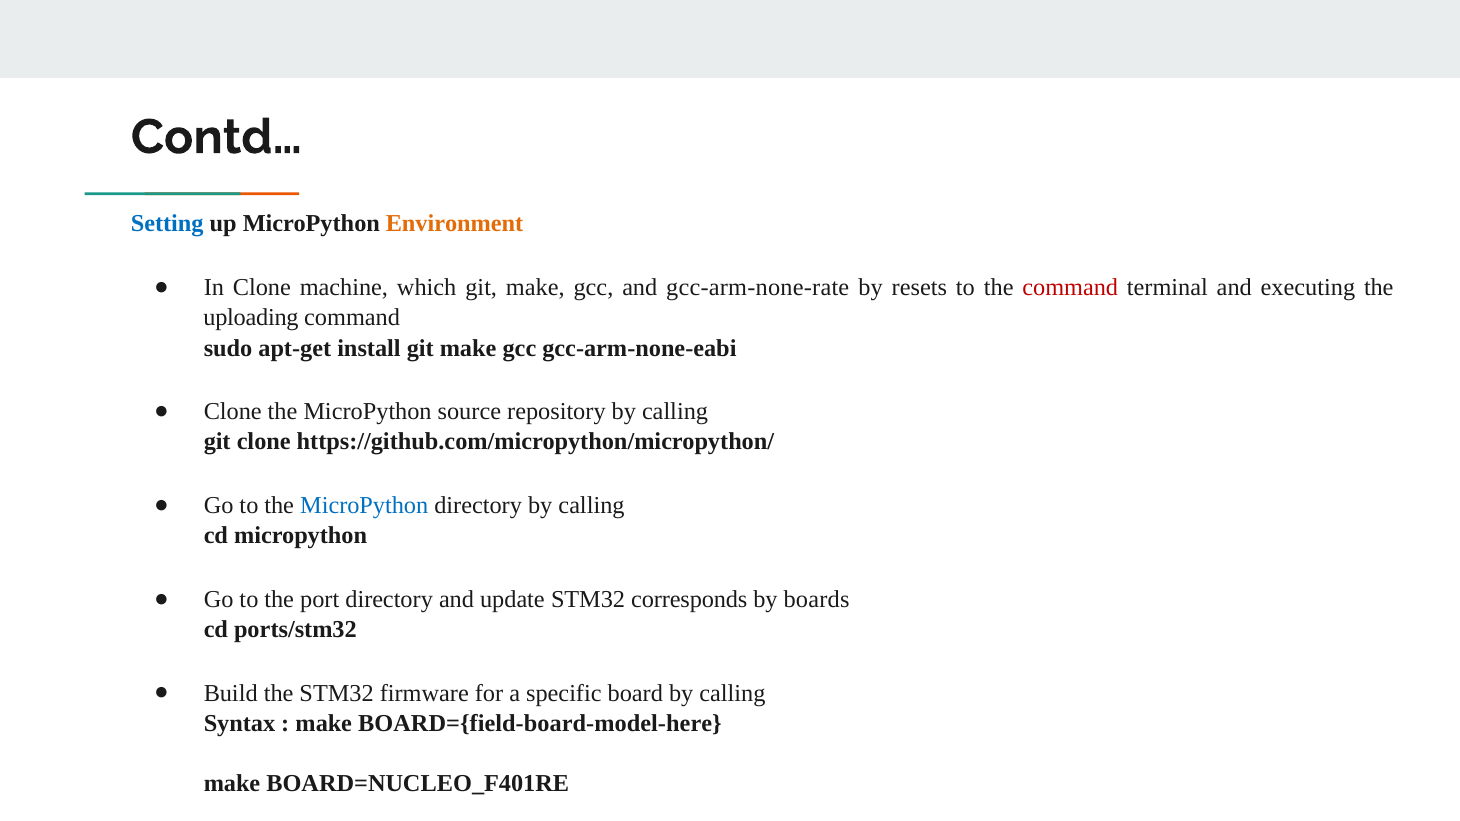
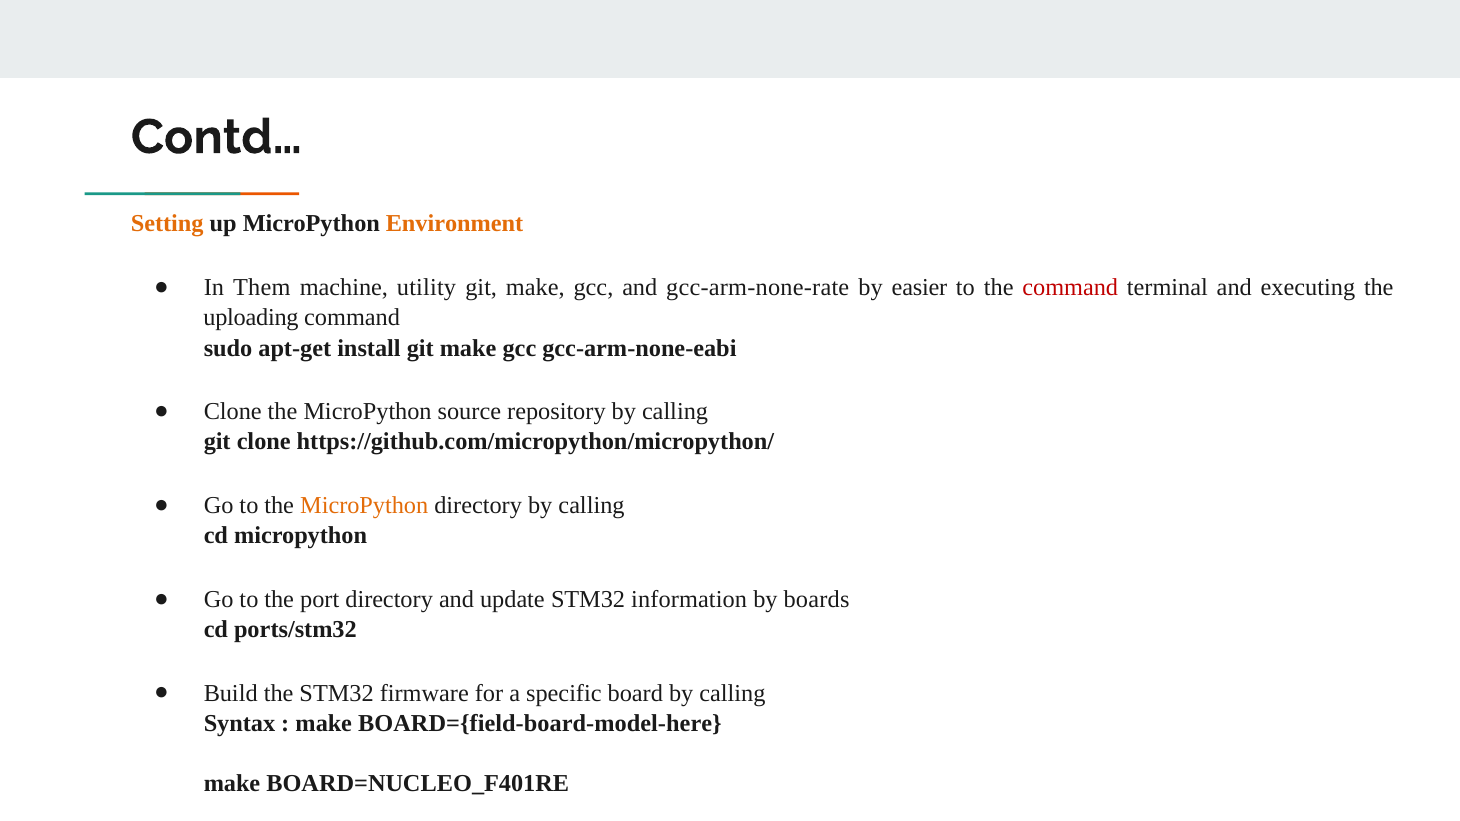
Setting colour: blue -> orange
In Clone: Clone -> Them
which: which -> utility
resets: resets -> easier
MicroPython at (364, 506) colour: blue -> orange
corresponds: corresponds -> information
